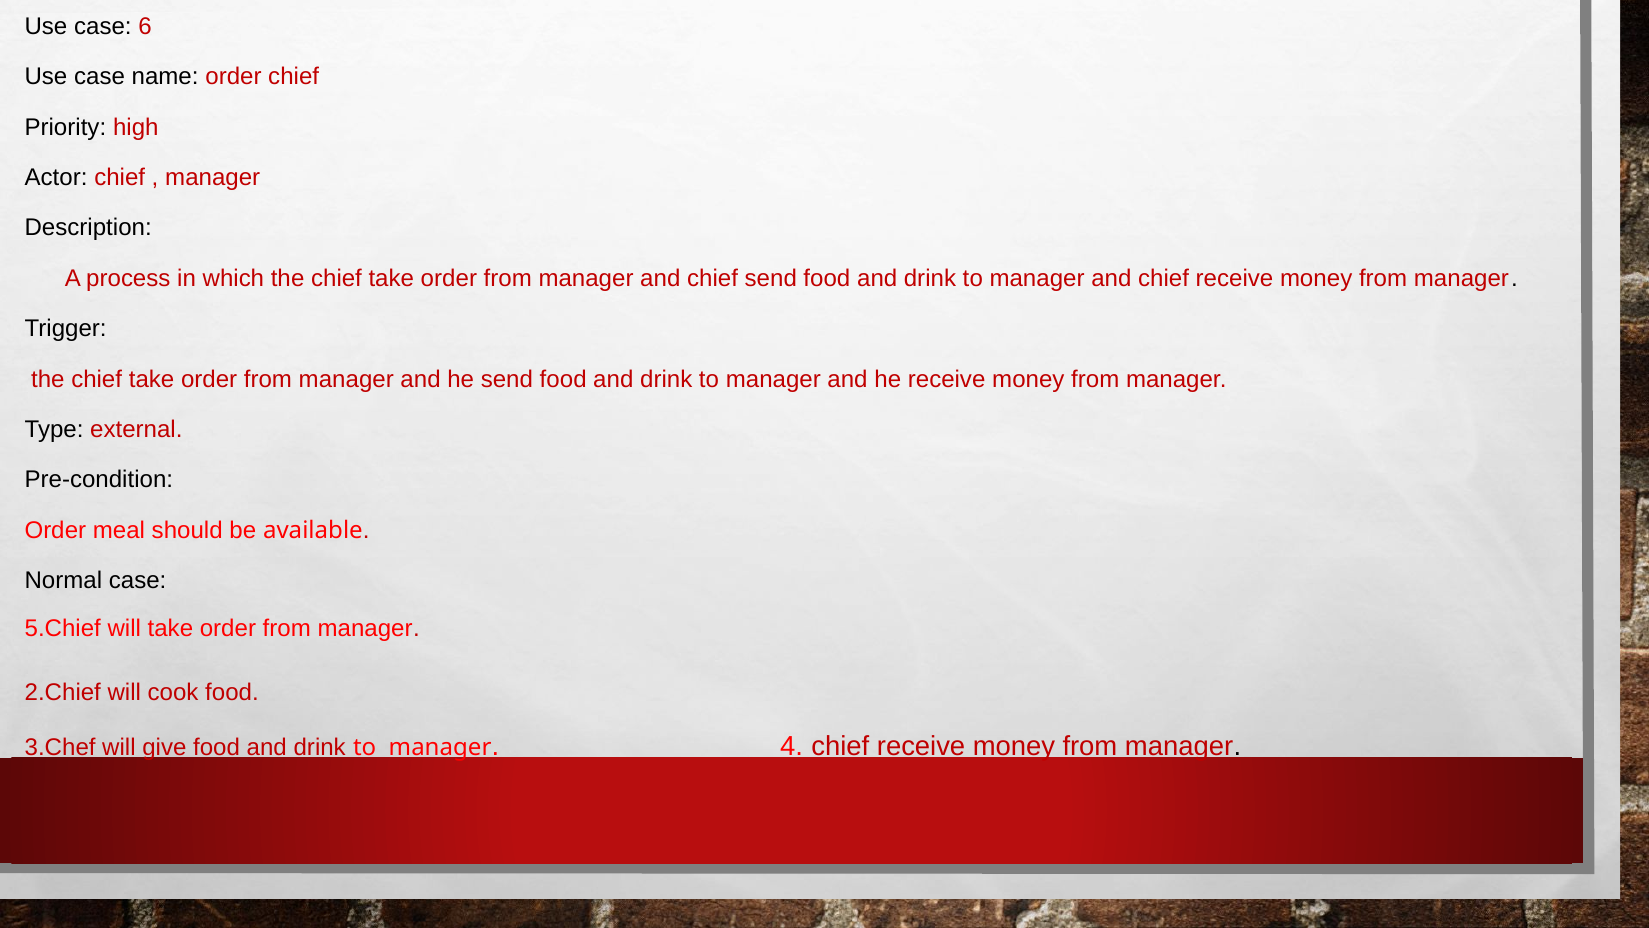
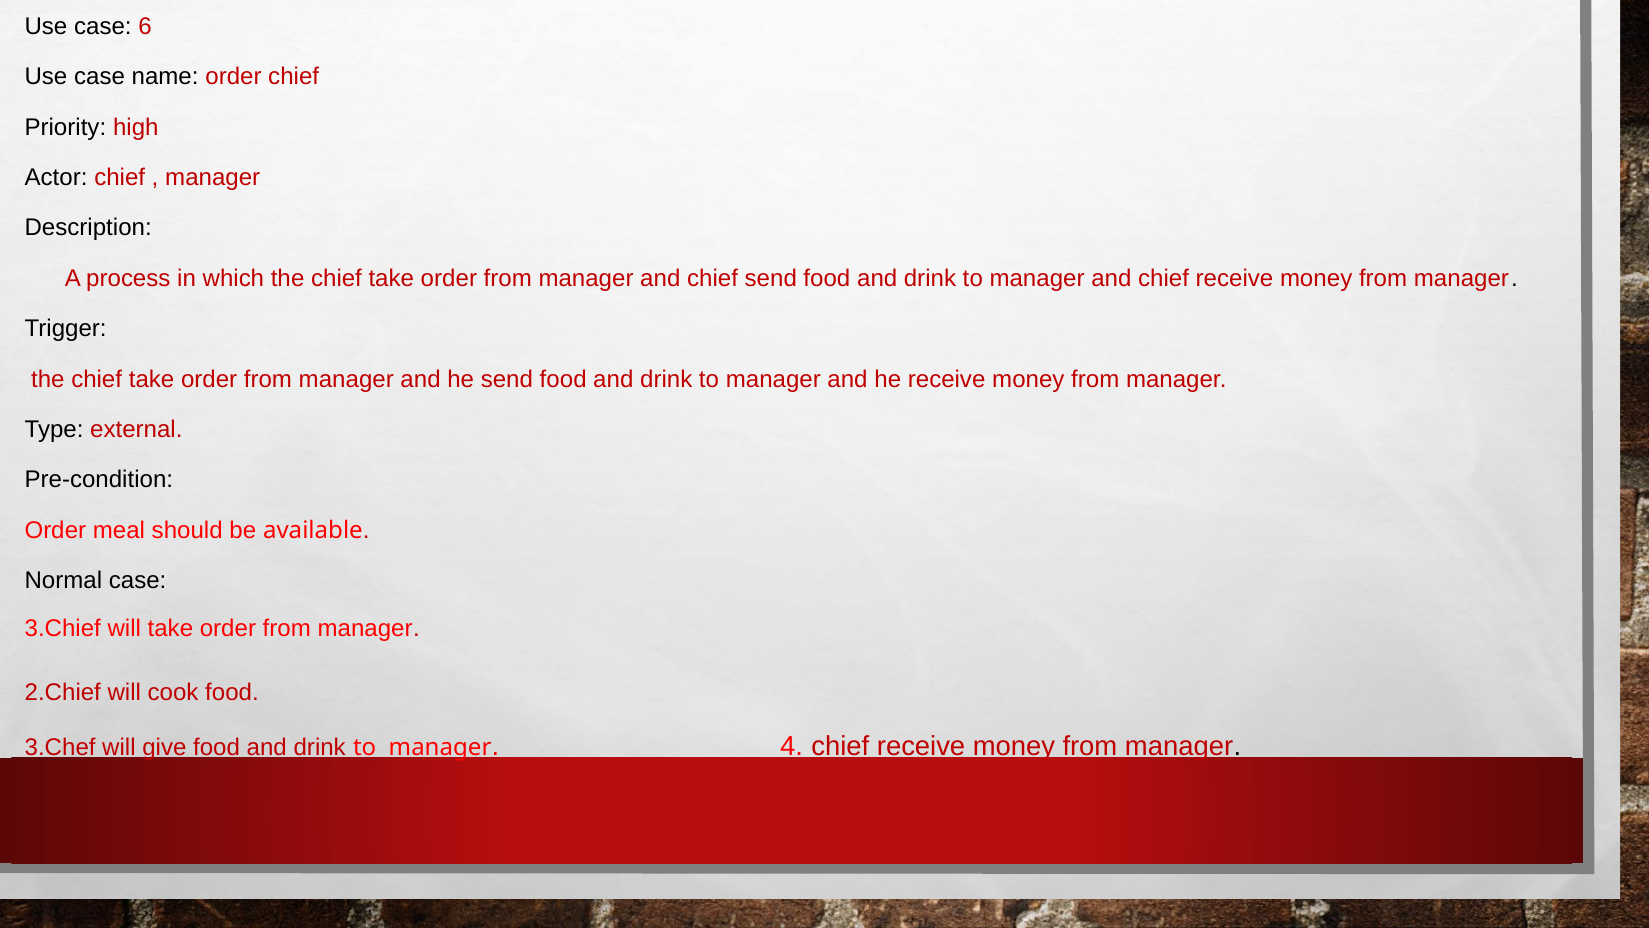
5.Chief: 5.Chief -> 3.Chief
